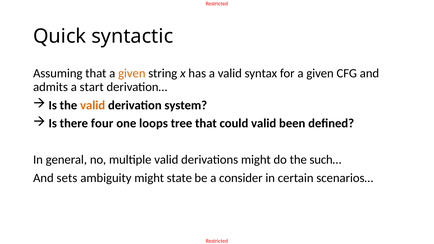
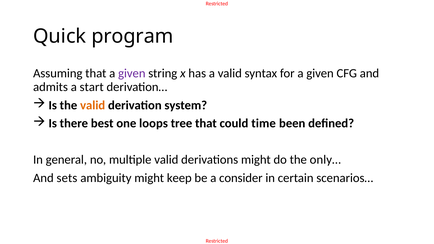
syntactic: syntactic -> program
given at (132, 73) colour: orange -> purple
four: four -> best
could valid: valid -> time
such…: such… -> only…
state: state -> keep
